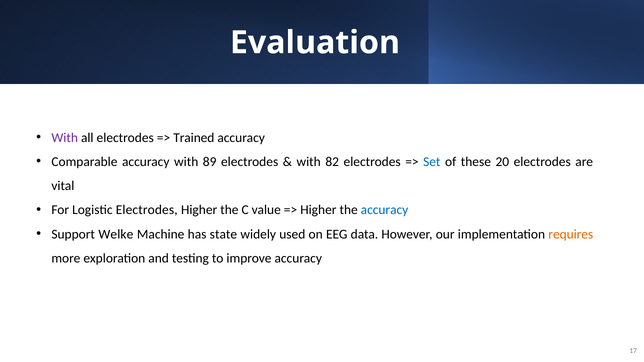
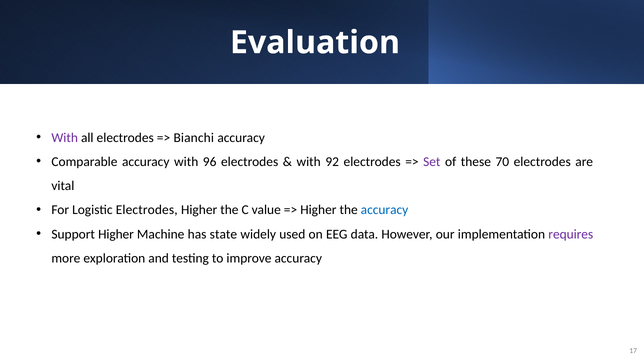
Trained: Trained -> Bianchi
89: 89 -> 96
82: 82 -> 92
Set colour: blue -> purple
20: 20 -> 70
Support Welke: Welke -> Higher
requires colour: orange -> purple
